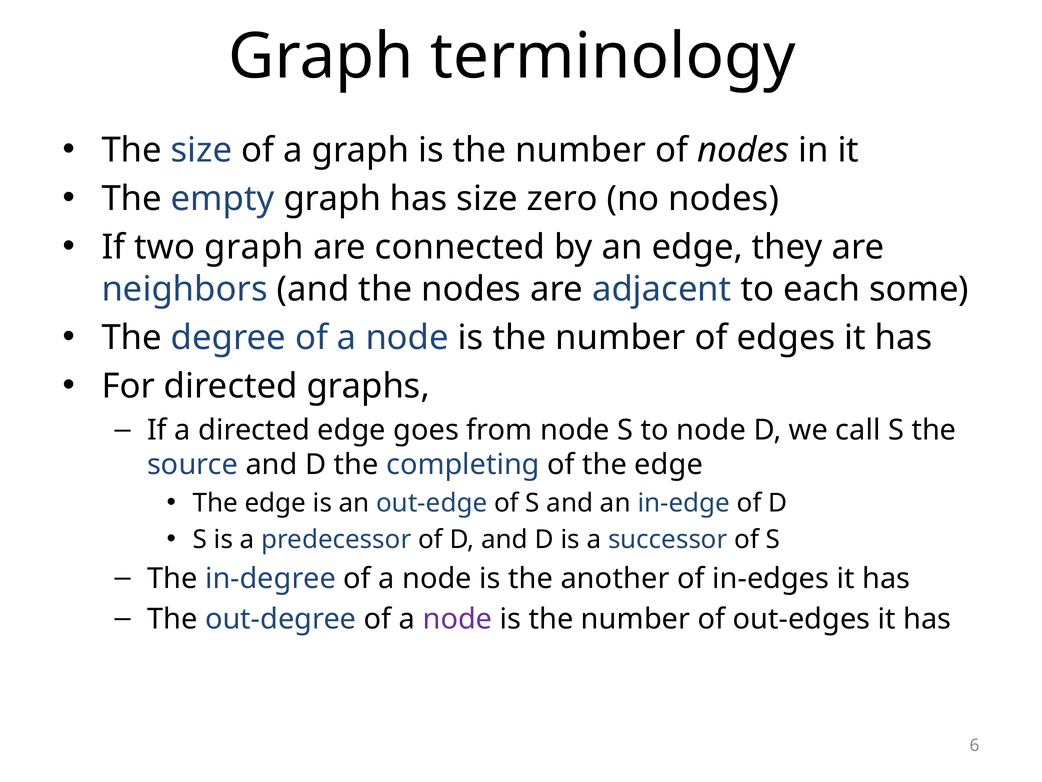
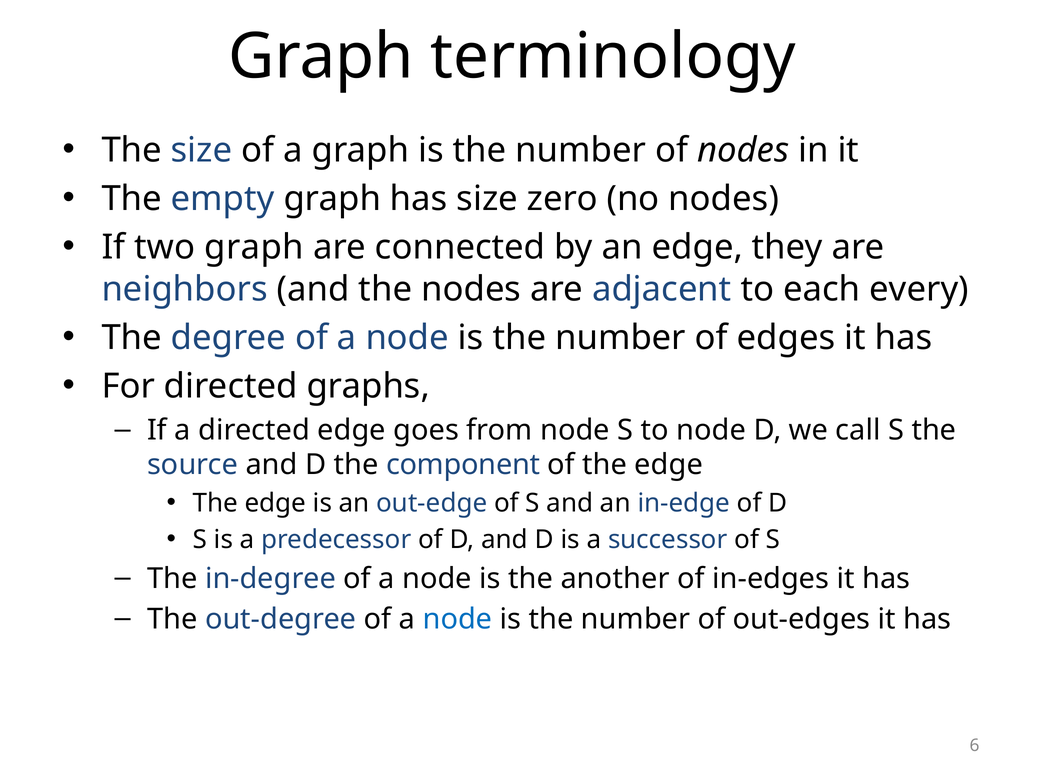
some: some -> every
completing: completing -> component
node at (457, 619) colour: purple -> blue
